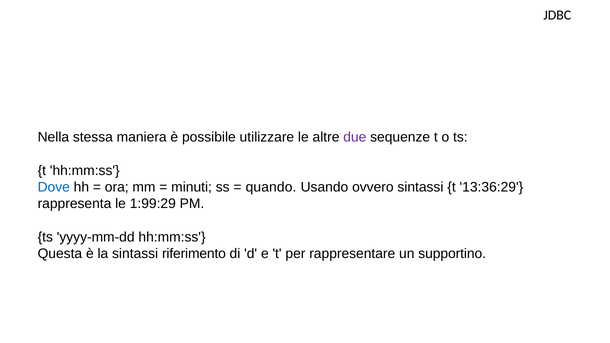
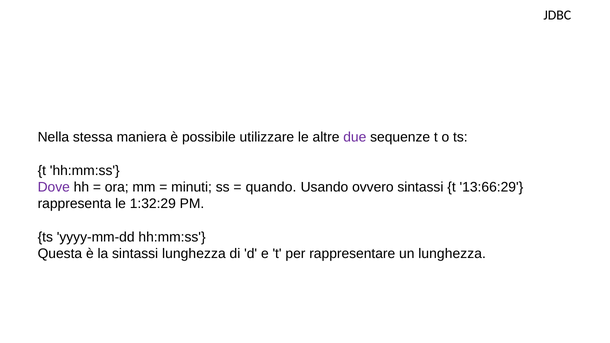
Dove colour: blue -> purple
13:36:29: 13:36:29 -> 13:66:29
1:99:29: 1:99:29 -> 1:32:29
sintassi riferimento: riferimento -> lunghezza
un supportino: supportino -> lunghezza
